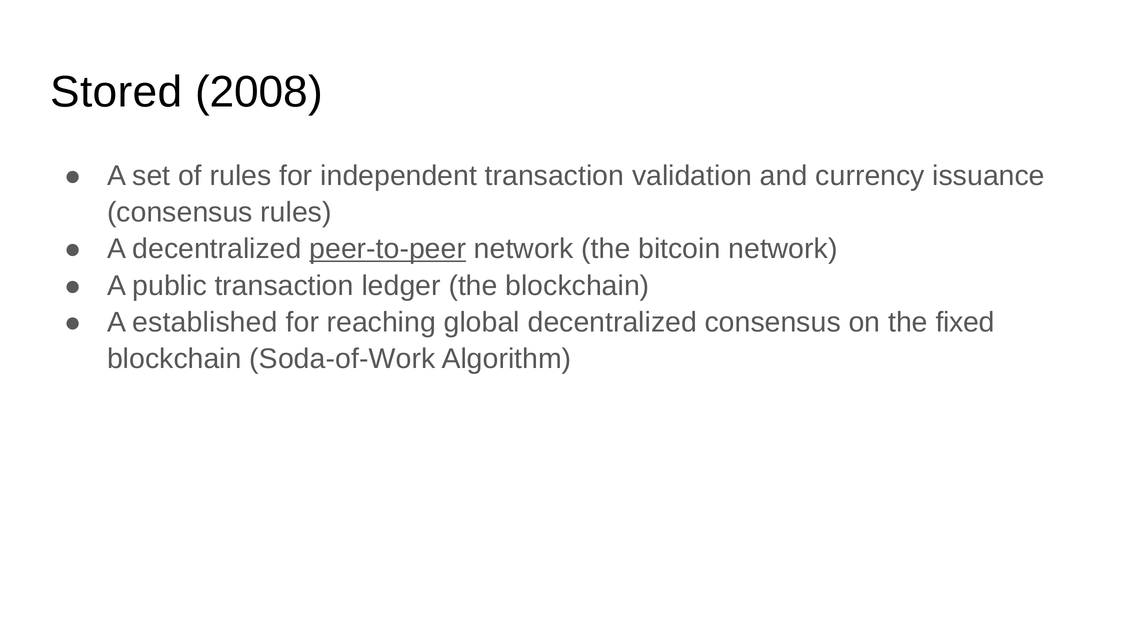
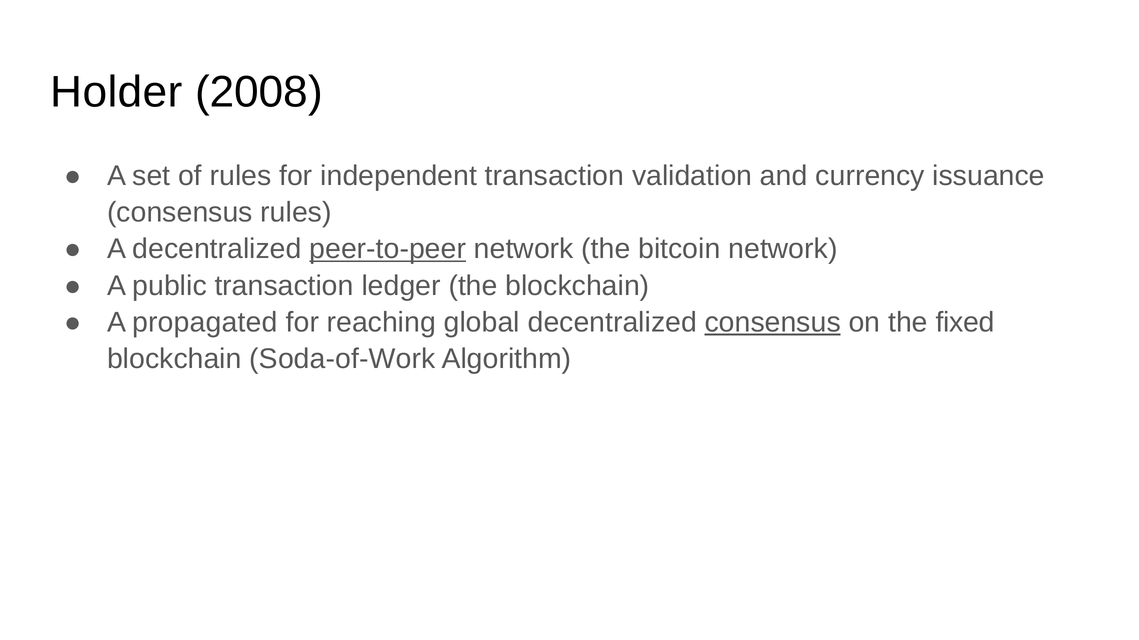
Stored: Stored -> Holder
established: established -> propagated
consensus at (773, 323) underline: none -> present
